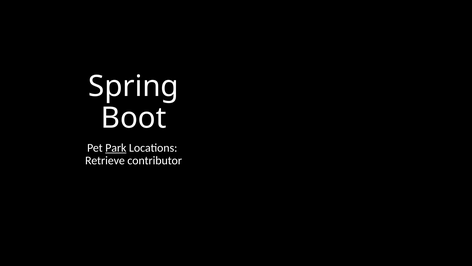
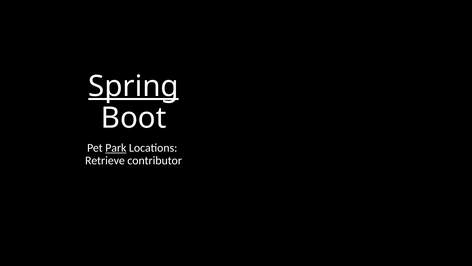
Spring underline: none -> present
